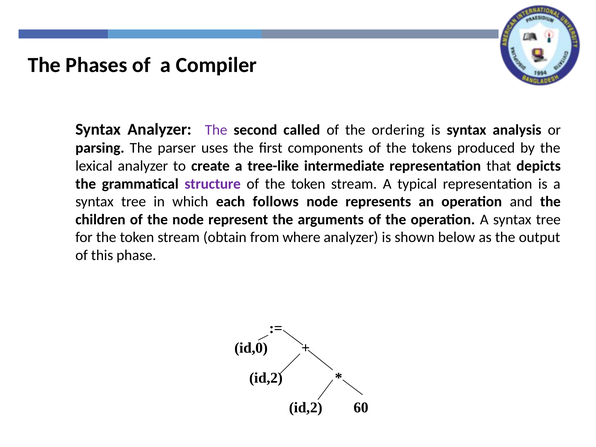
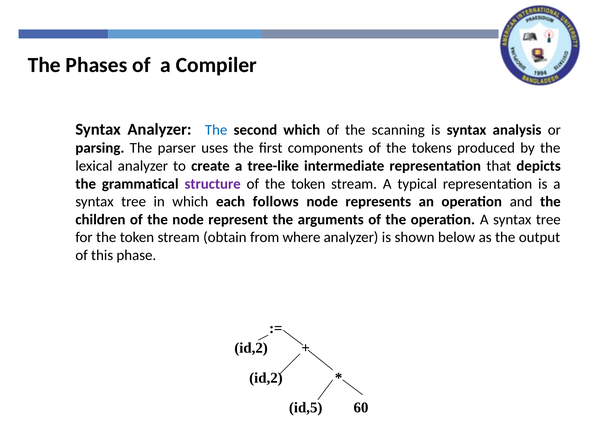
The at (216, 130) colour: purple -> blue
second called: called -> which
ordering: ordering -> scanning
id,0 at (251, 348): id,0 -> id,2
id,2 at (306, 408): id,2 -> id,5
